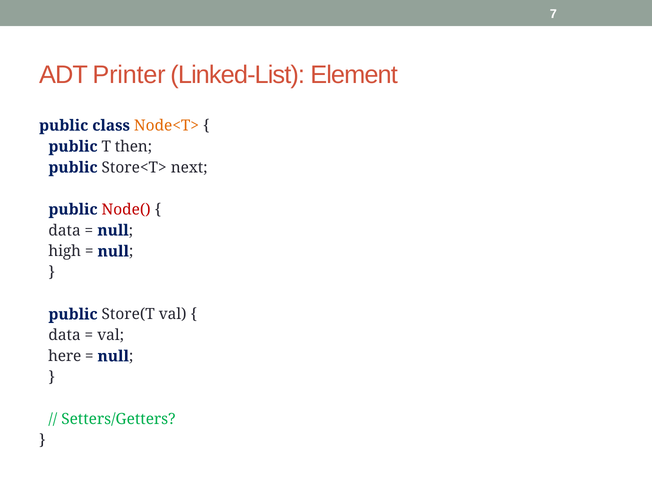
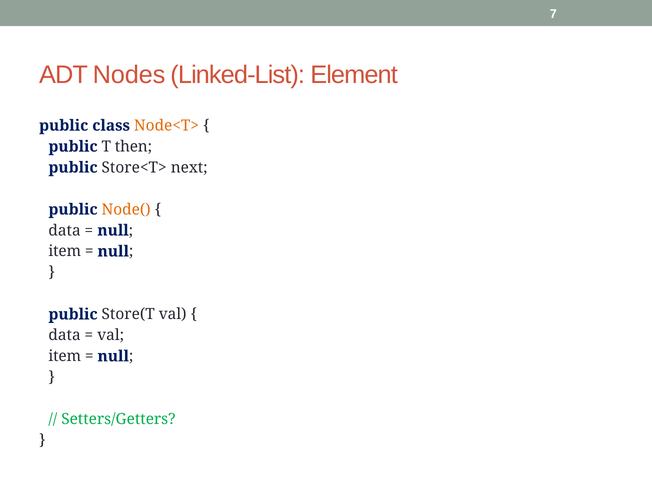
Printer: Printer -> Nodes
Node( colour: red -> orange
high at (65, 251): high -> item
here at (65, 356): here -> item
